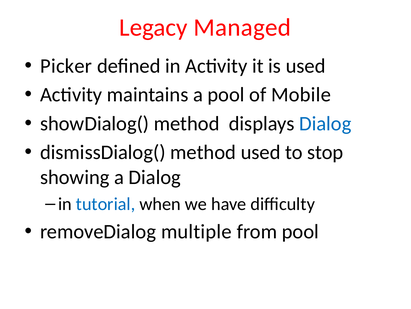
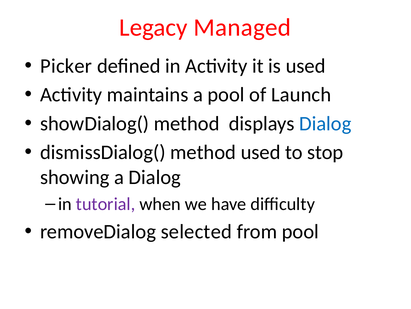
Mobile: Mobile -> Launch
tutorial colour: blue -> purple
multiple: multiple -> selected
